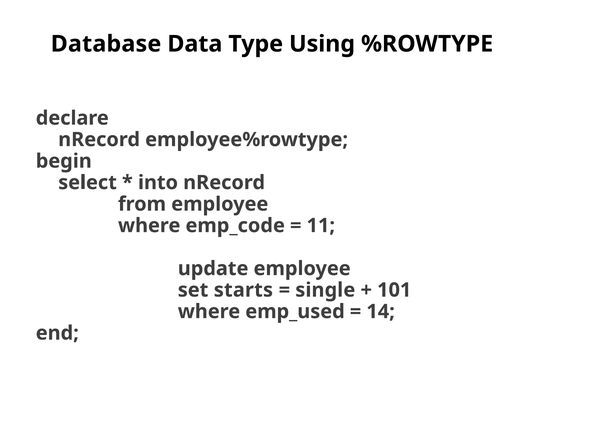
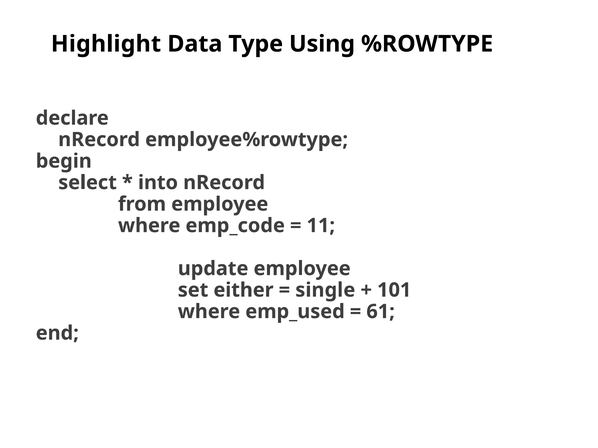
Database: Database -> Highlight
starts: starts -> either
14: 14 -> 61
